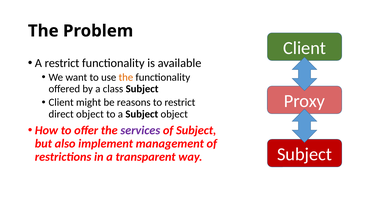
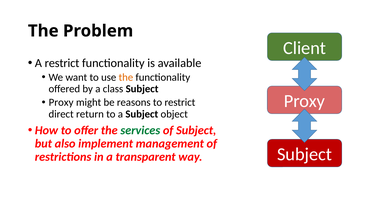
Client at (61, 102): Client -> Proxy
direct object: object -> return
services colour: purple -> green
